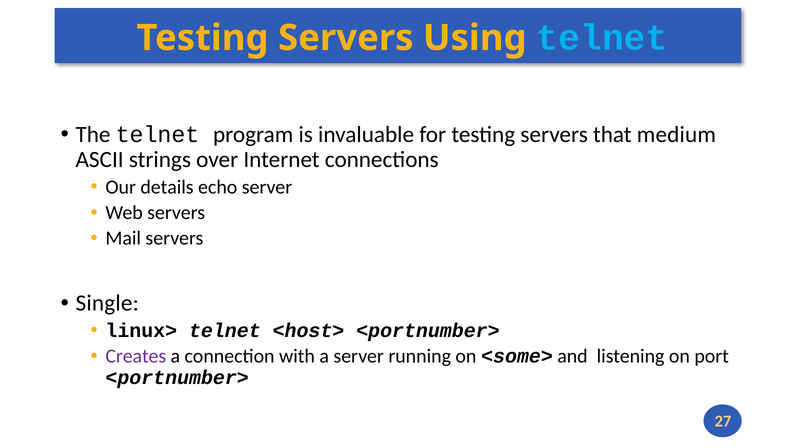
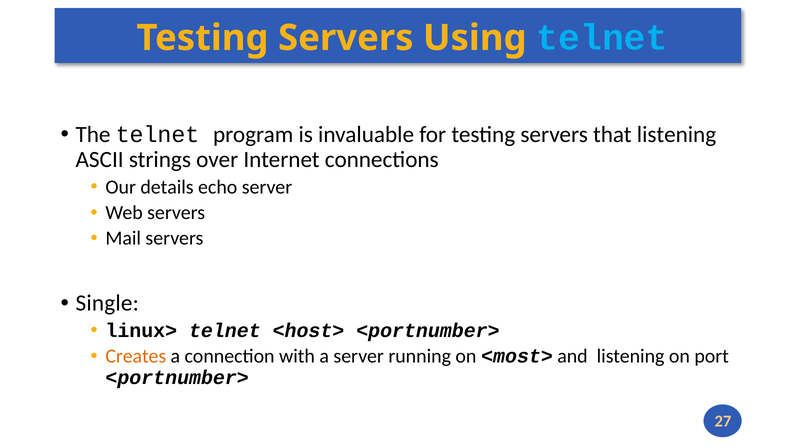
that medium: medium -> listening
Creates colour: purple -> orange
<some>: <some> -> <most>
